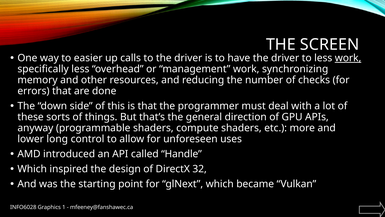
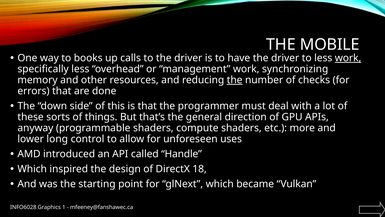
SCREEN: SCREEN -> MOBILE
easier: easier -> books
the at (235, 80) underline: none -> present
32: 32 -> 18
